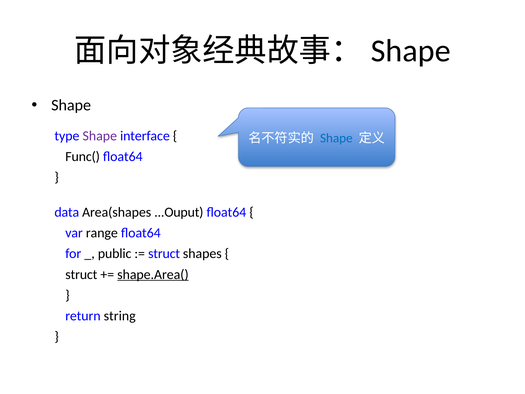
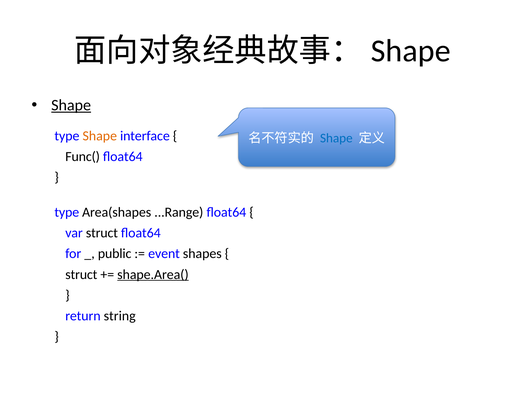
Shape at (71, 105) underline: none -> present
Shape at (100, 136) colour: purple -> orange
data at (67, 212): data -> type
...Ouput: ...Ouput -> ...Range
var range: range -> struct
struct at (164, 254): struct -> event
